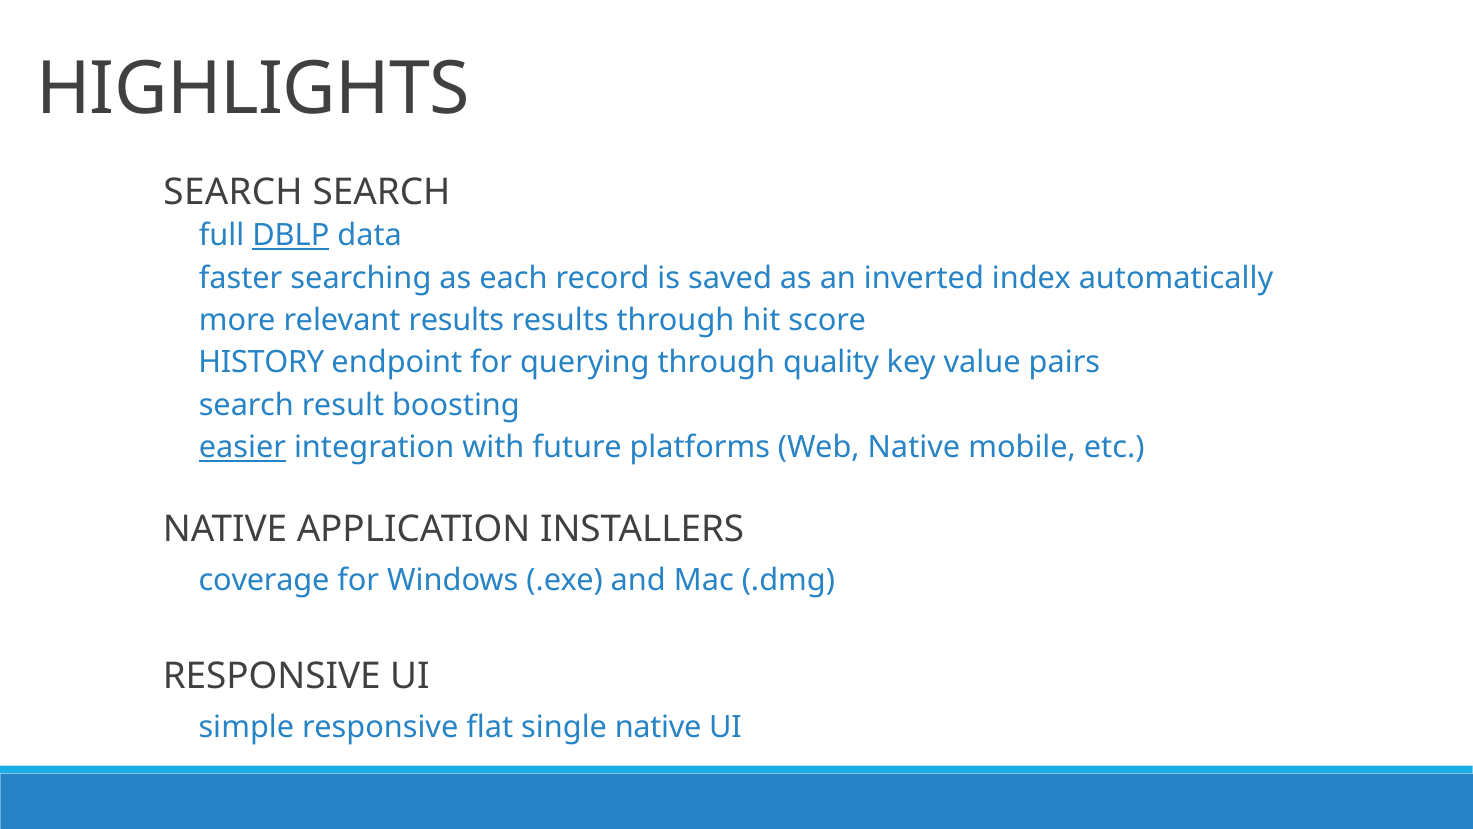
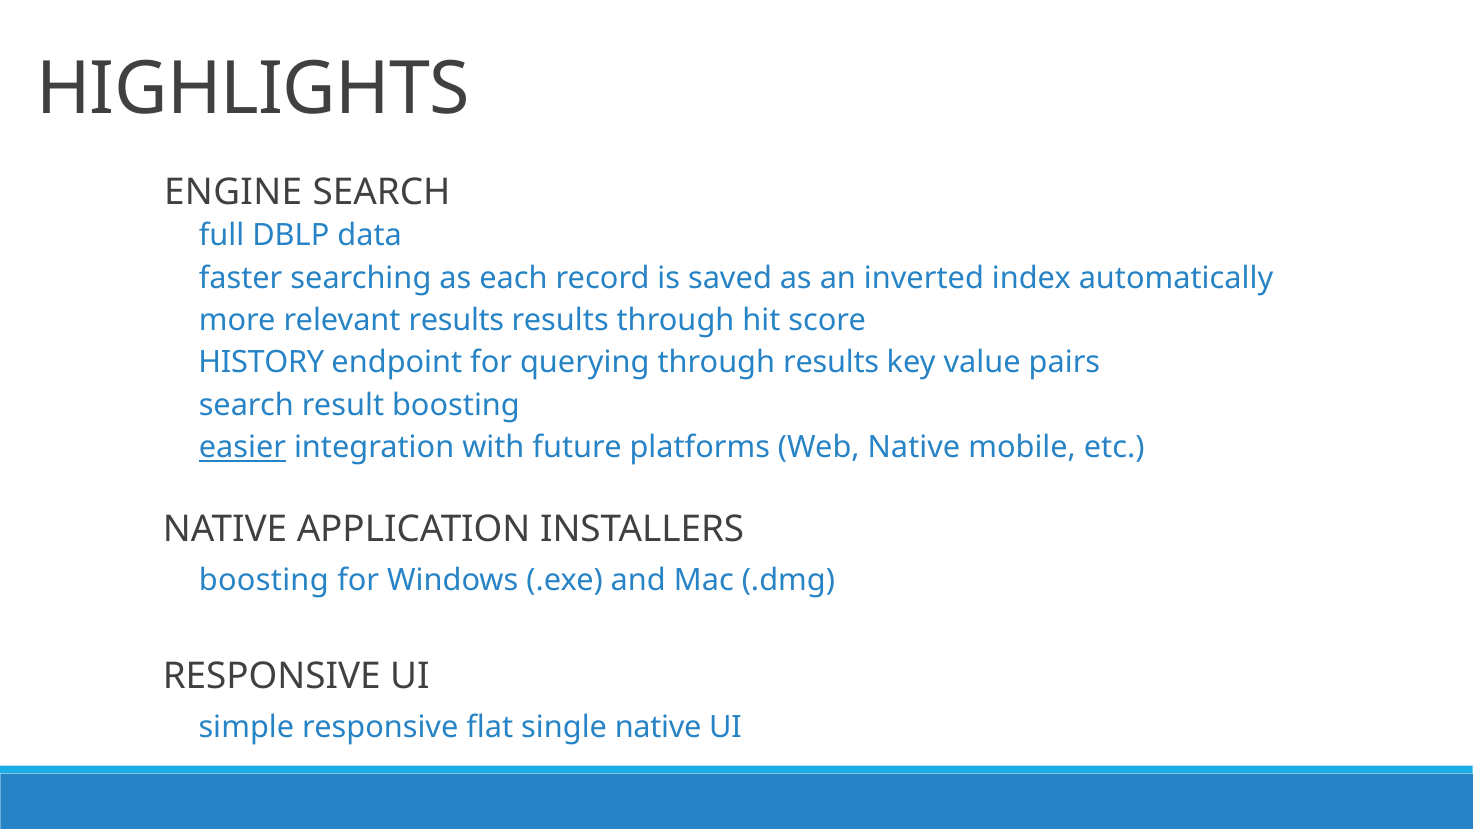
SEARCH at (233, 193): SEARCH -> ENGINE
DBLP underline: present -> none
through quality: quality -> results
coverage at (264, 580): coverage -> boosting
